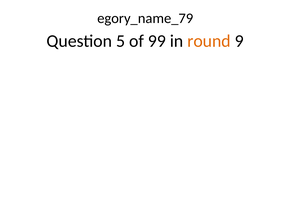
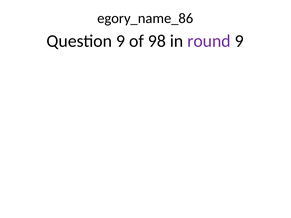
egory_name_79: egory_name_79 -> egory_name_86
Question 5: 5 -> 9
99: 99 -> 98
round colour: orange -> purple
